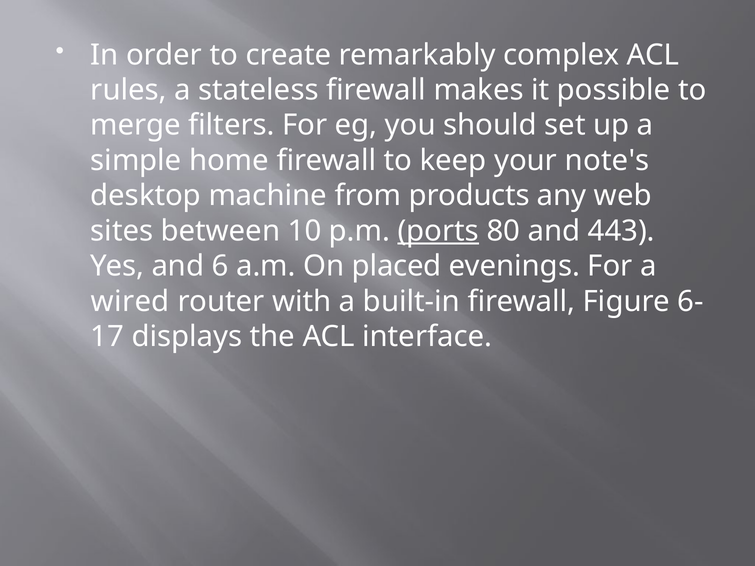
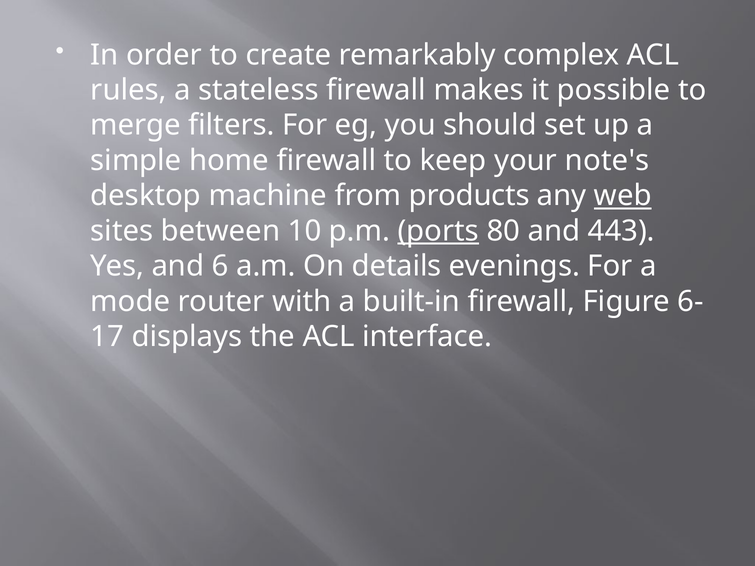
web underline: none -> present
placed: placed -> details
wired: wired -> mode
